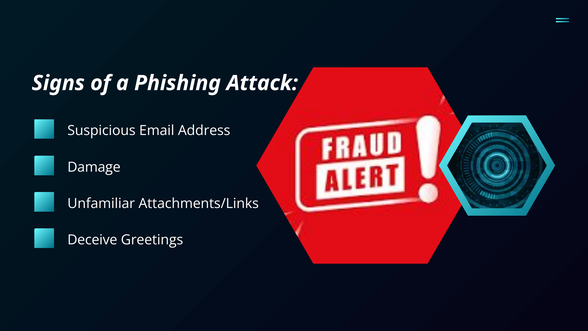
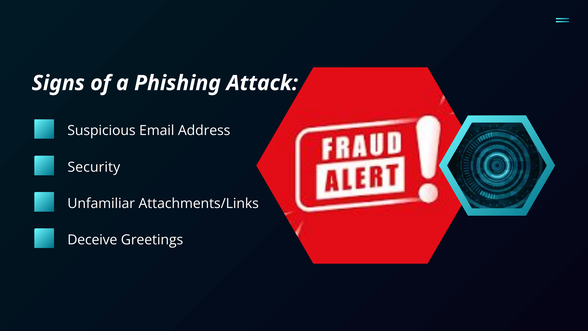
Damage: Damage -> Security
